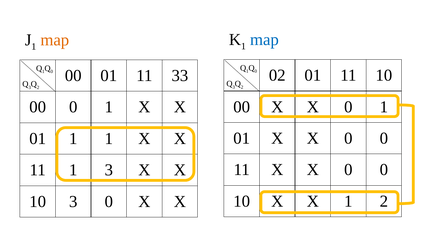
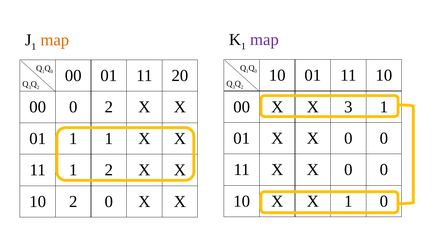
map at (264, 40) colour: blue -> purple
02 at (277, 75): 02 -> 10
33: 33 -> 20
00 X X 0: 0 -> 3
00 0 1: 1 -> 2
1 3: 3 -> 2
1 2: 2 -> 0
10 3: 3 -> 2
